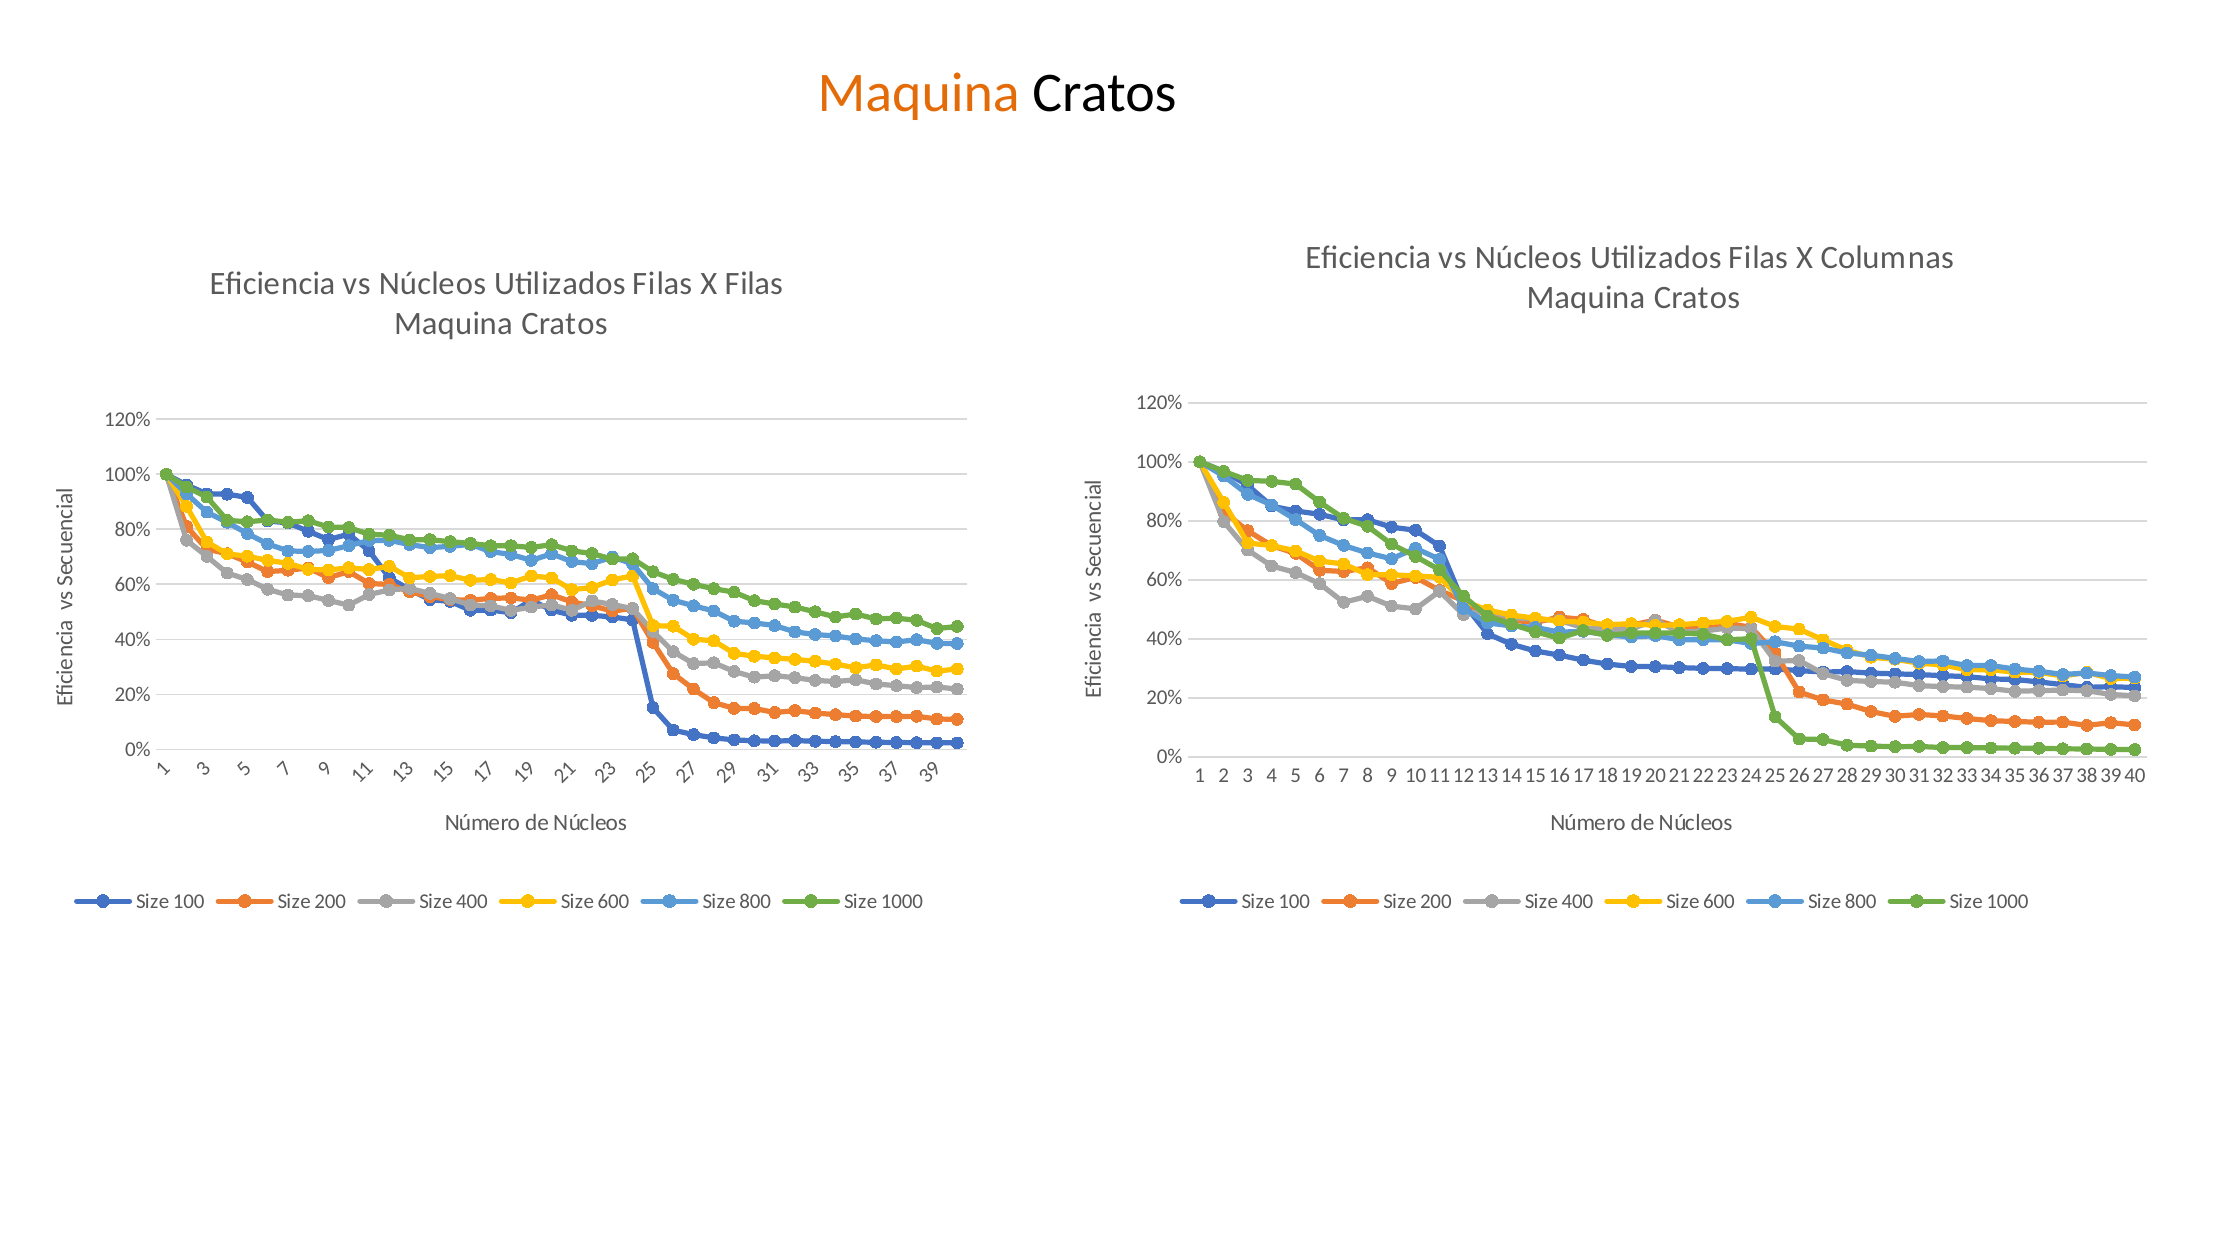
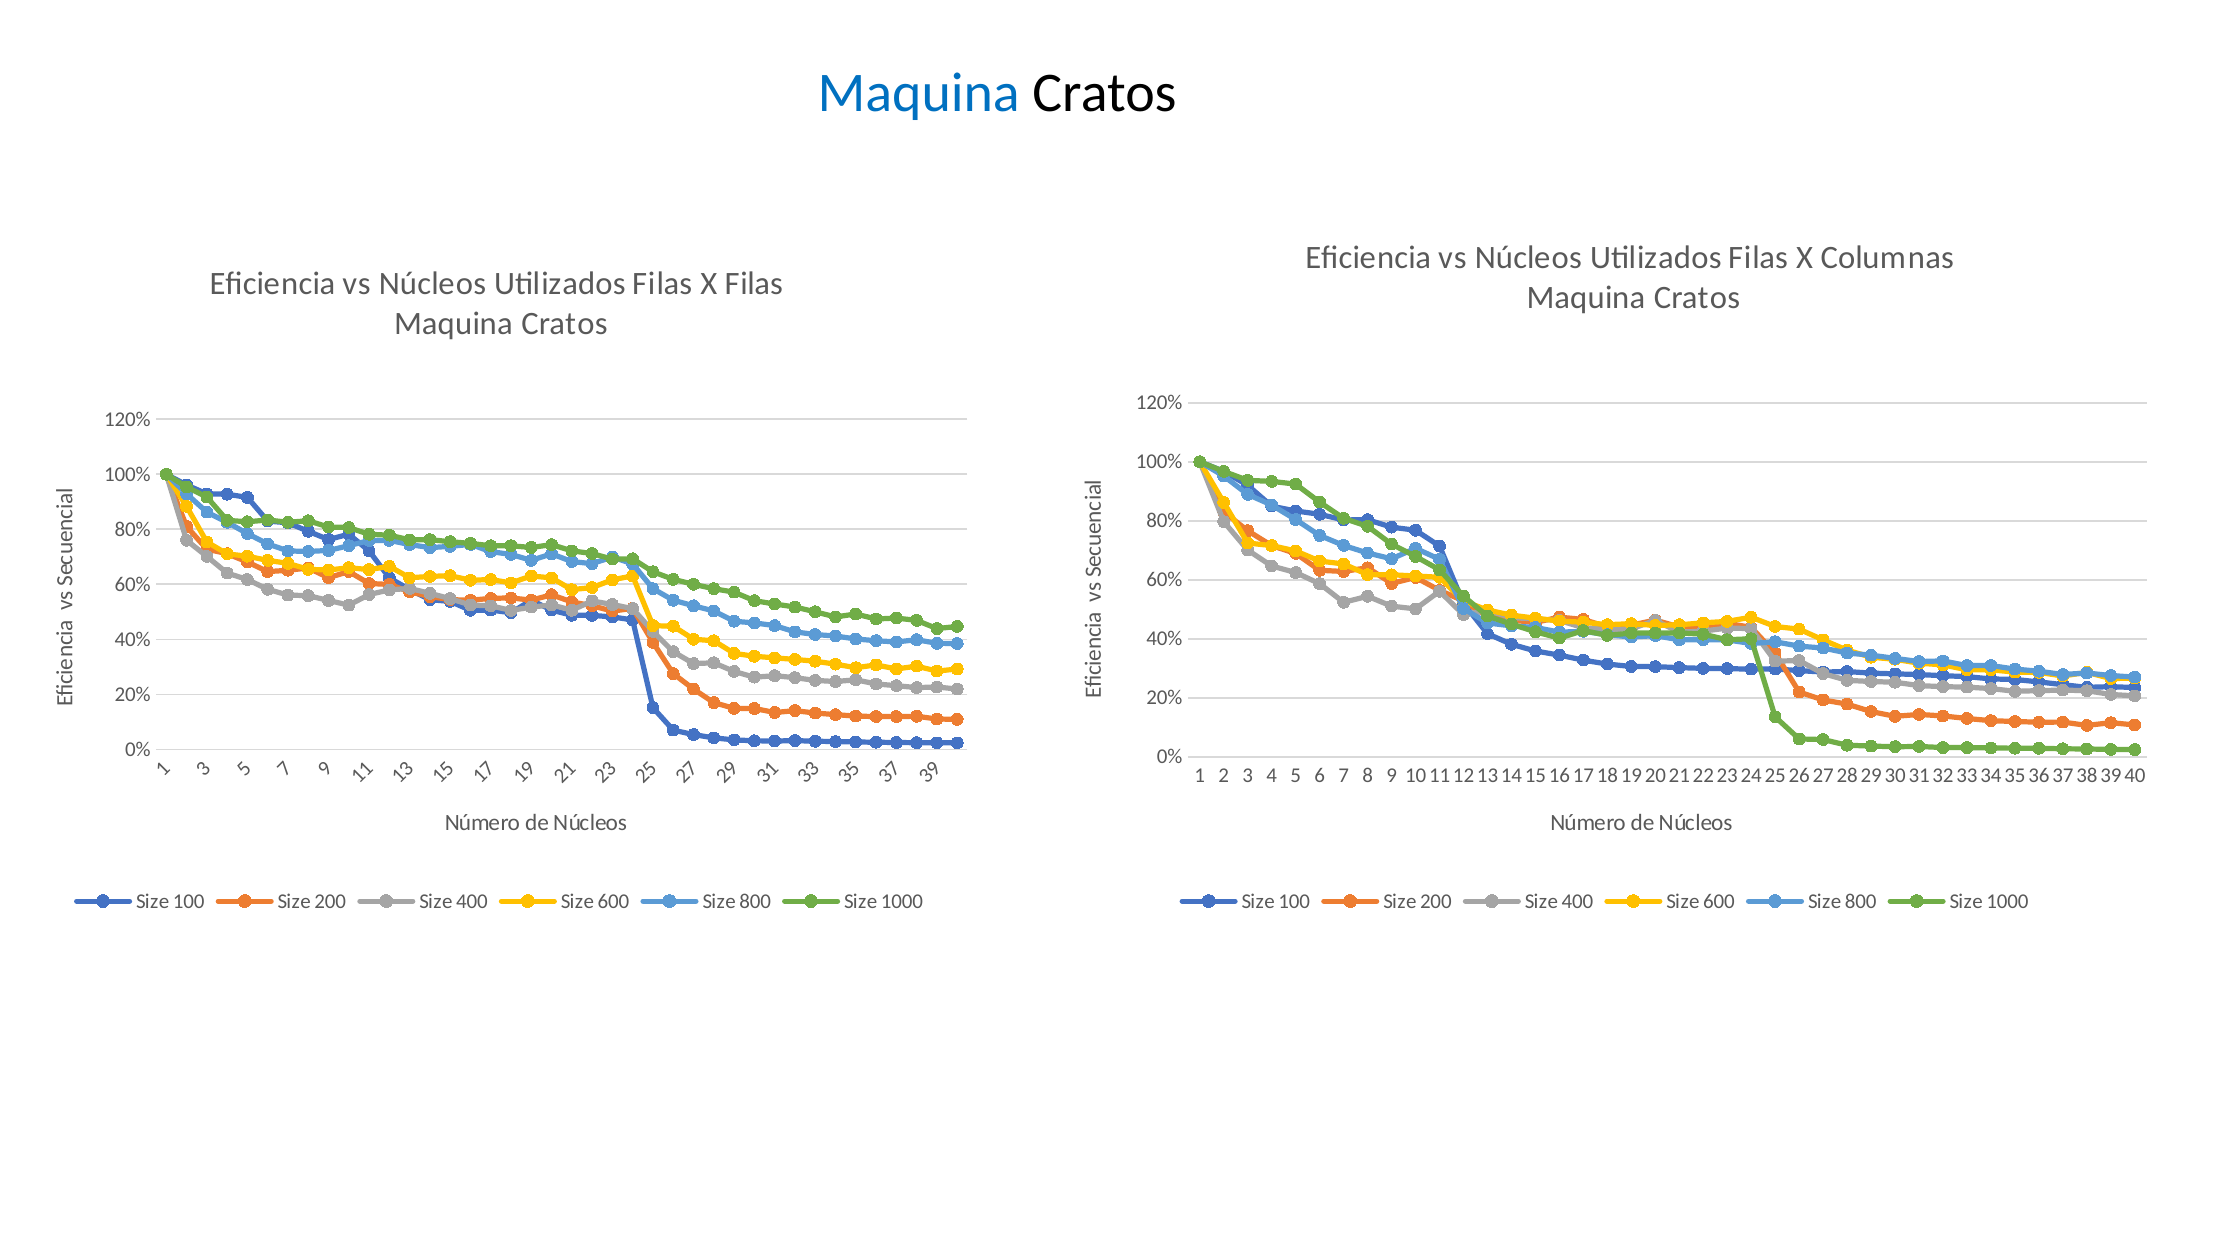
Maquina at (919, 93) colour: orange -> blue
